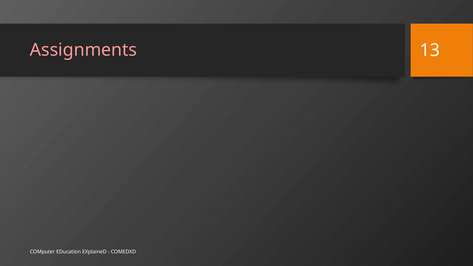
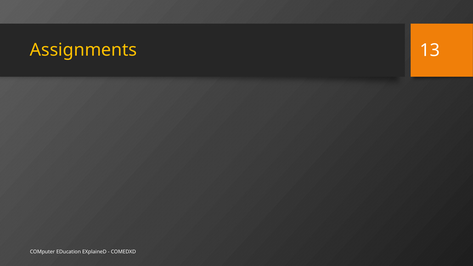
Assignments colour: pink -> yellow
